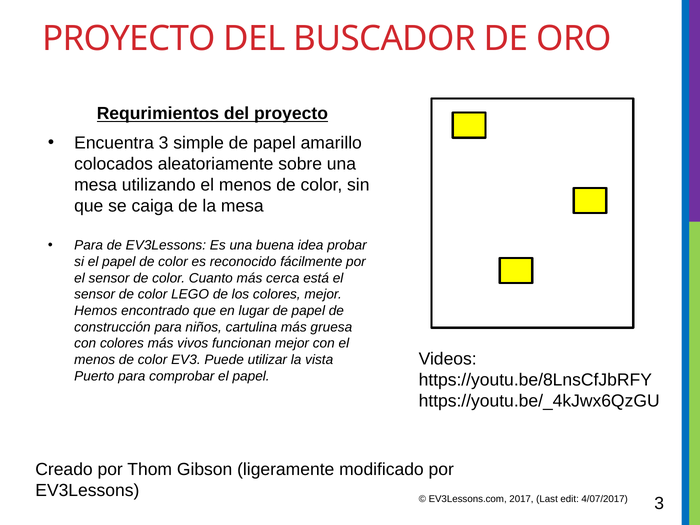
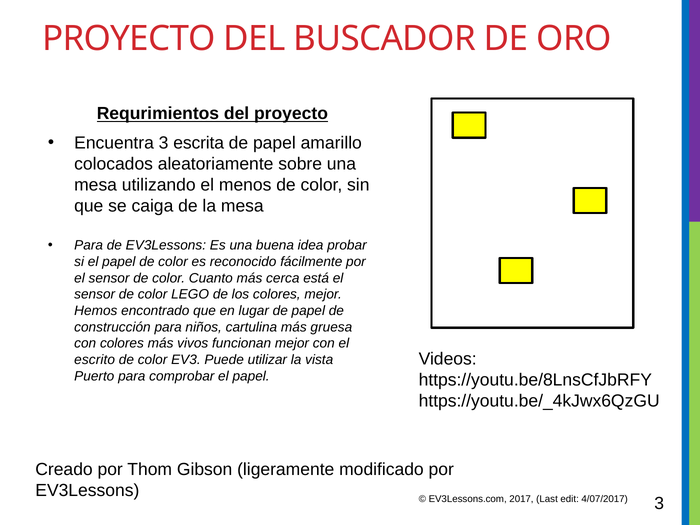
simple: simple -> escrita
menos at (95, 360): menos -> escrito
